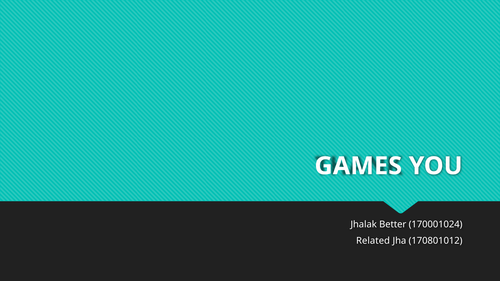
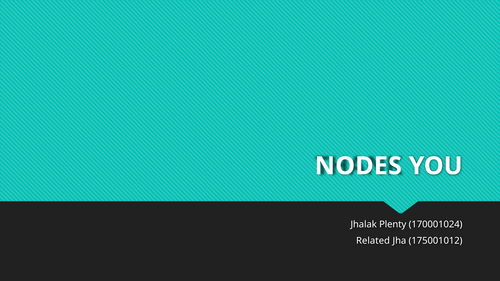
GAMES: GAMES -> NODES
Better: Better -> Plenty
170801012: 170801012 -> 175001012
